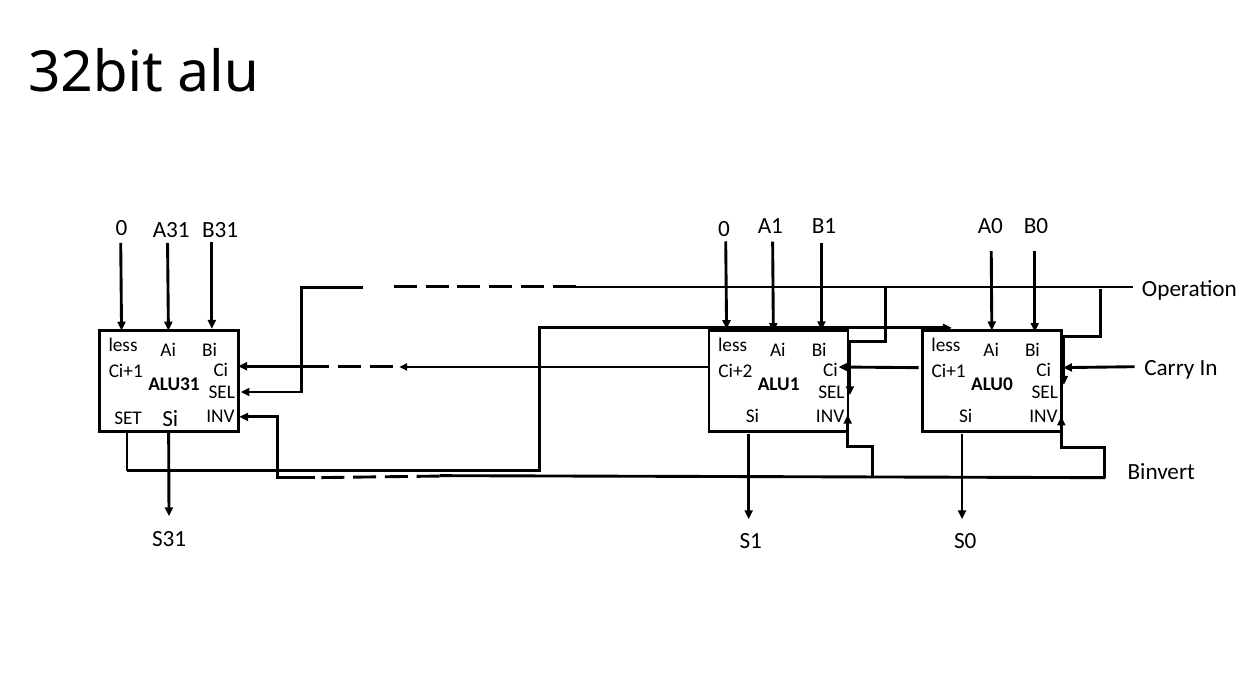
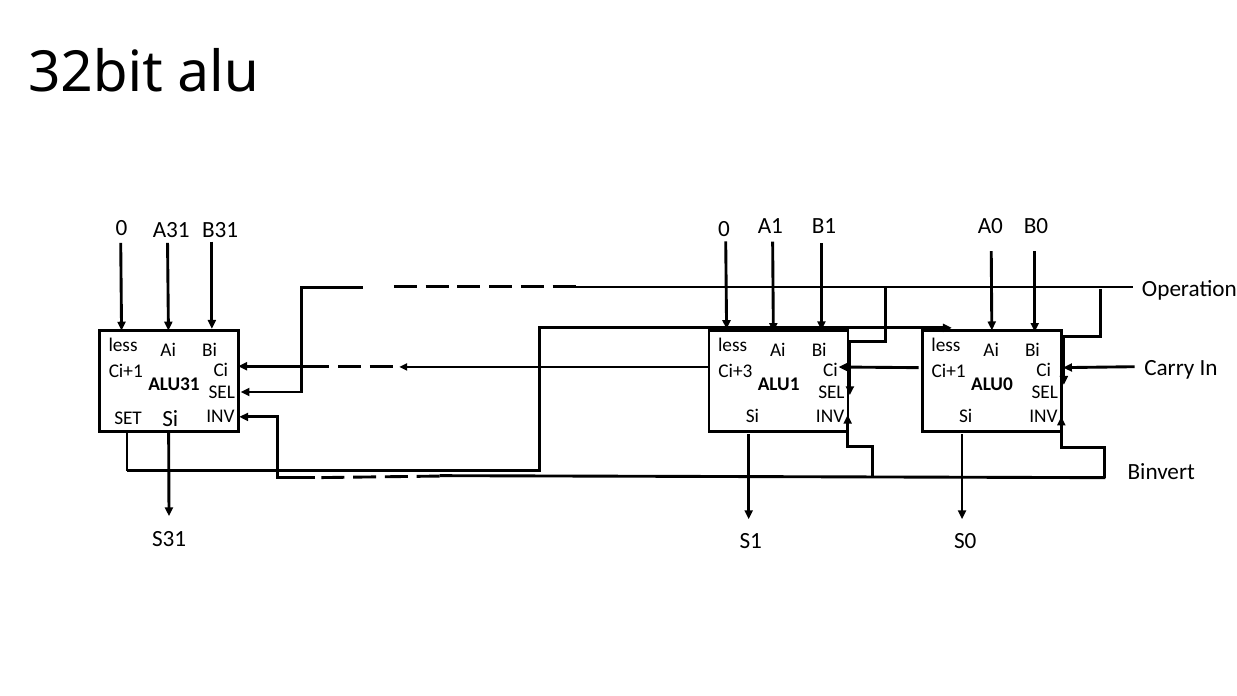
Ci+2: Ci+2 -> Ci+3
